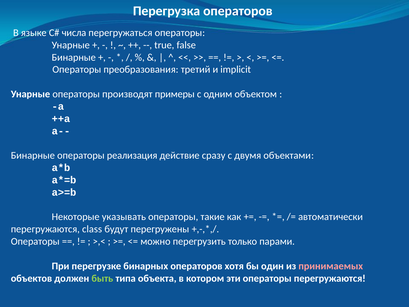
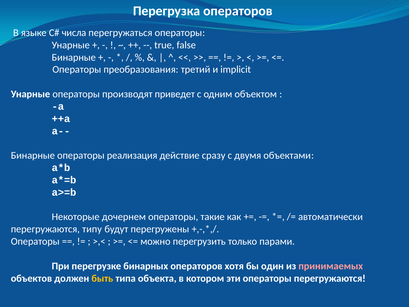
примеры: примеры -> приведет
указывать: указывать -> дочернем
class: class -> типу
быть colour: light green -> yellow
